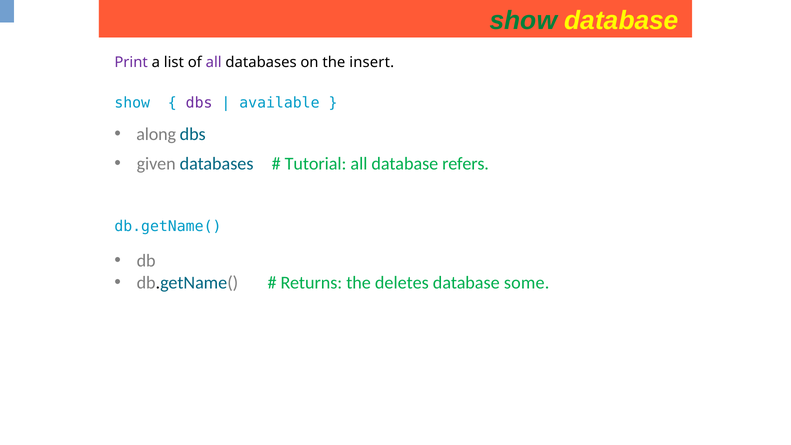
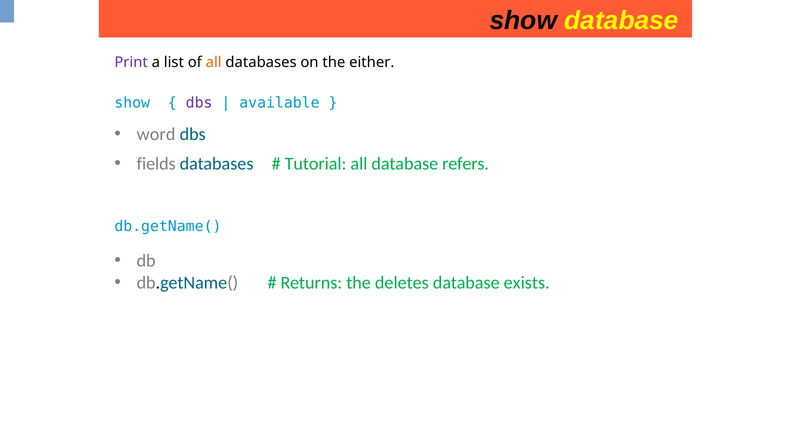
show at (523, 21) colour: green -> black
all at (214, 62) colour: purple -> orange
insert: insert -> either
along: along -> word
given: given -> fields
some: some -> exists
